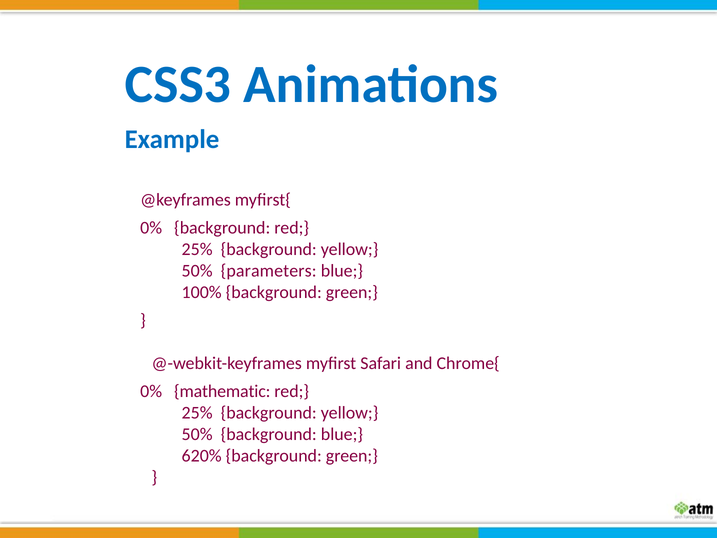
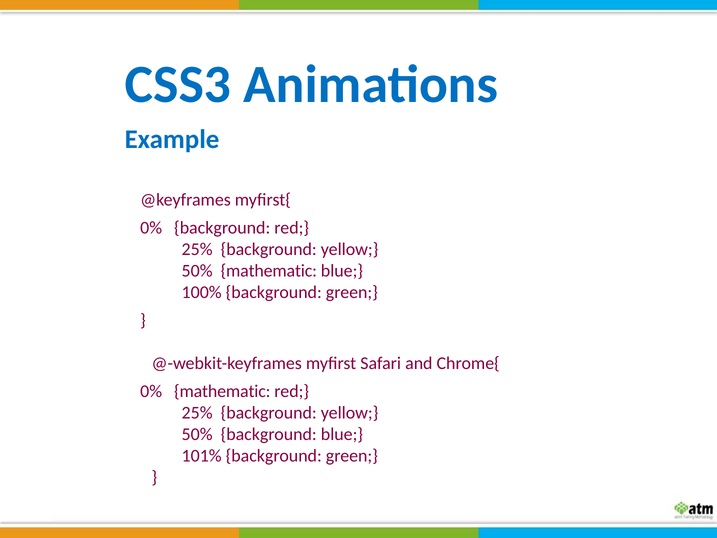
50% parameters: parameters -> mathematic
620%: 620% -> 101%
